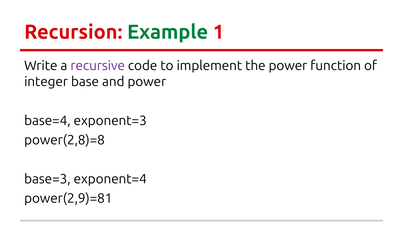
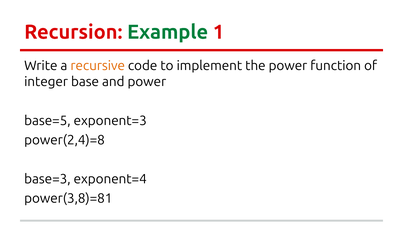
recursive colour: purple -> orange
base=4: base=4 -> base=5
power(2,8)=8: power(2,8)=8 -> power(2,4)=8
power(2,9)=81: power(2,9)=81 -> power(3,8)=81
